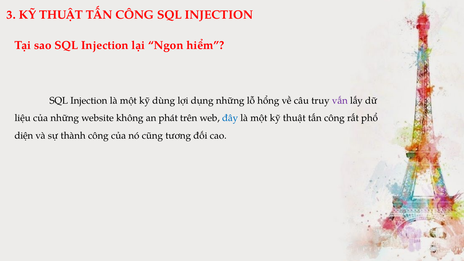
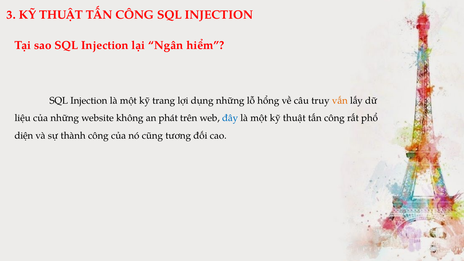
Ngon: Ngon -> Ngân
dùng: dùng -> trang
vấn colour: purple -> orange
